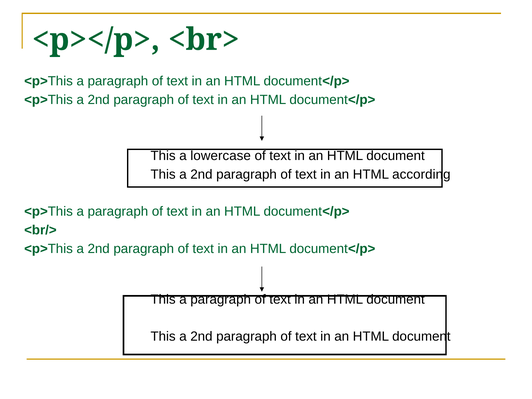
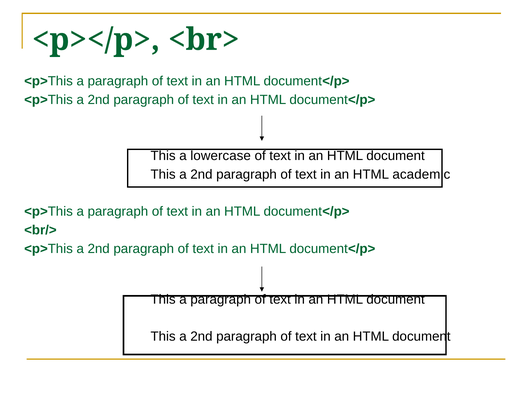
according: according -> academic
